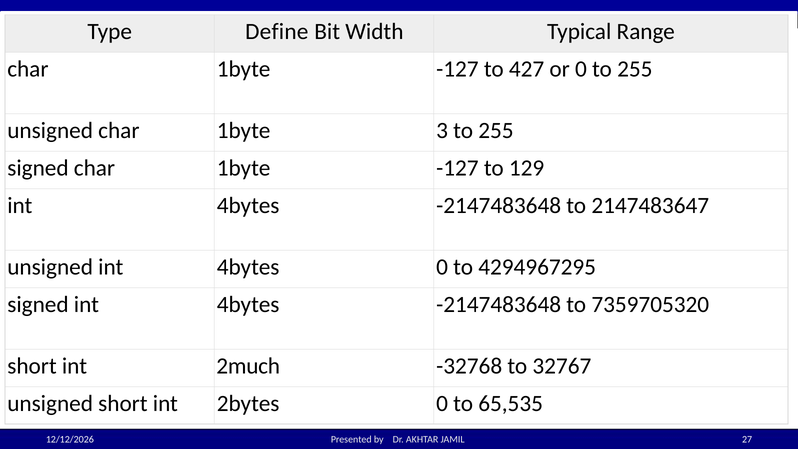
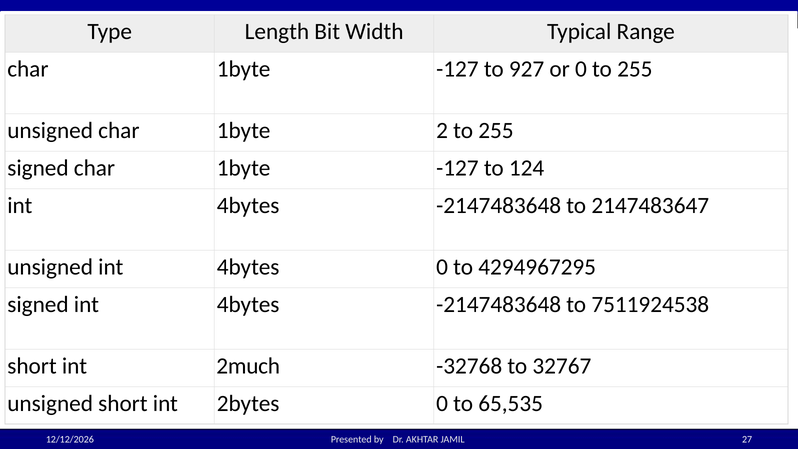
Define: Define -> Length
427: 427 -> 927
3: 3 -> 2
129: 129 -> 124
7359705320: 7359705320 -> 7511924538
